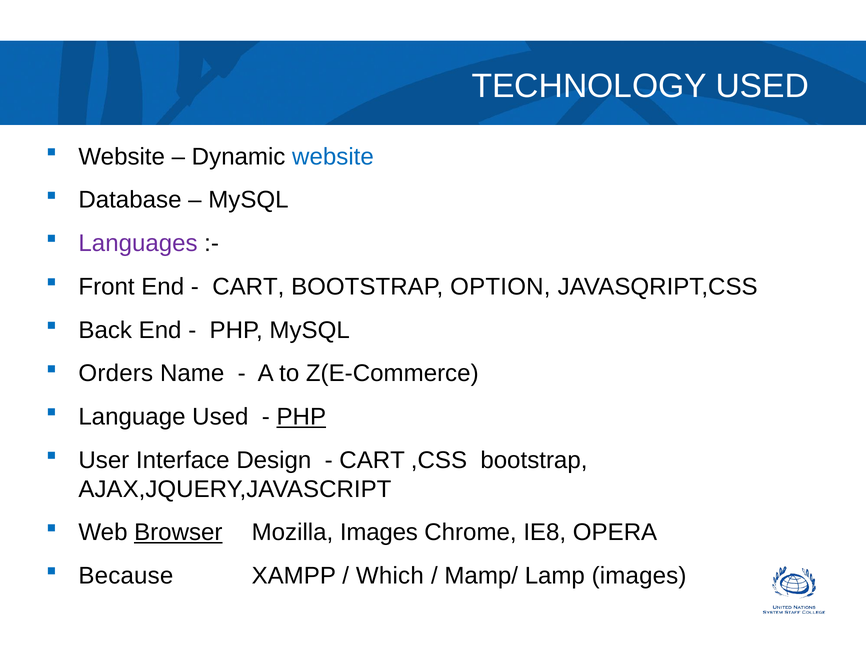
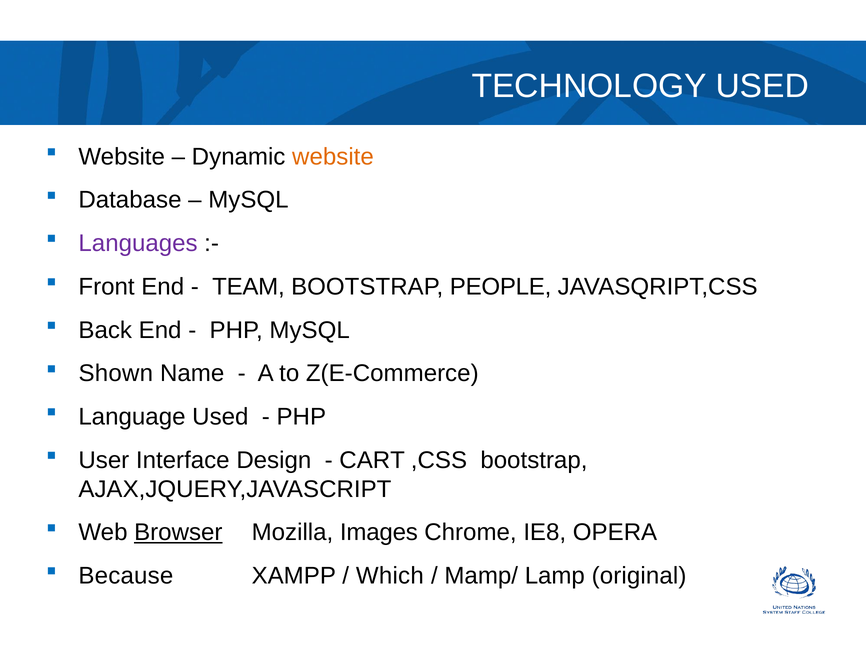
website at (333, 156) colour: blue -> orange
CART at (248, 286): CART -> TEAM
OPTION: OPTION -> PEOPLE
Orders: Orders -> Shown
PHP at (301, 416) underline: present -> none
Lamp images: images -> original
